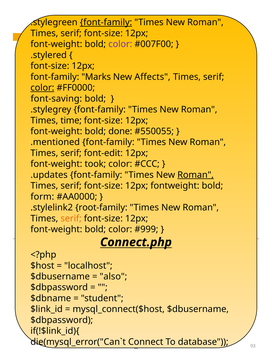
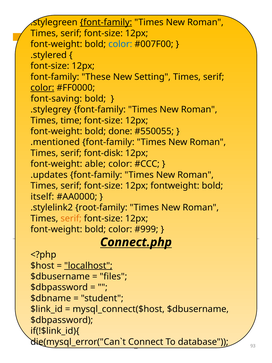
color at (120, 44) colour: purple -> blue
Marks: Marks -> These
Affects: Affects -> Setting
font-edit: font-edit -> font-disk
took: took -> able
Roman at (196, 175) underline: present -> none
form: form -> itself
localhost underline: none -> present
also: also -> files
